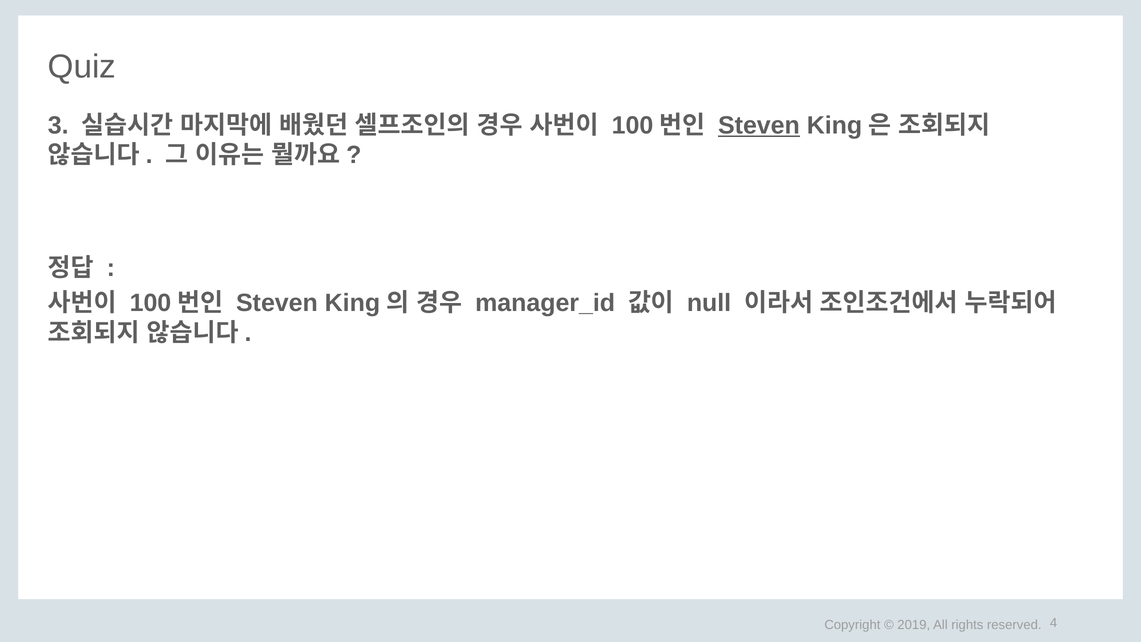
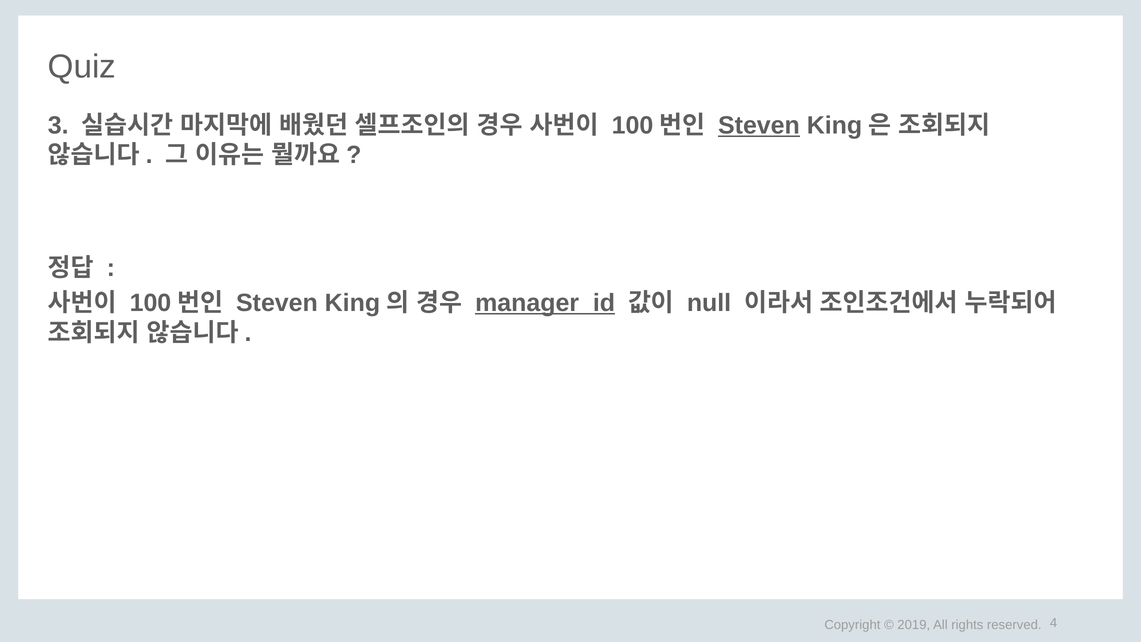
manager_id underline: none -> present
